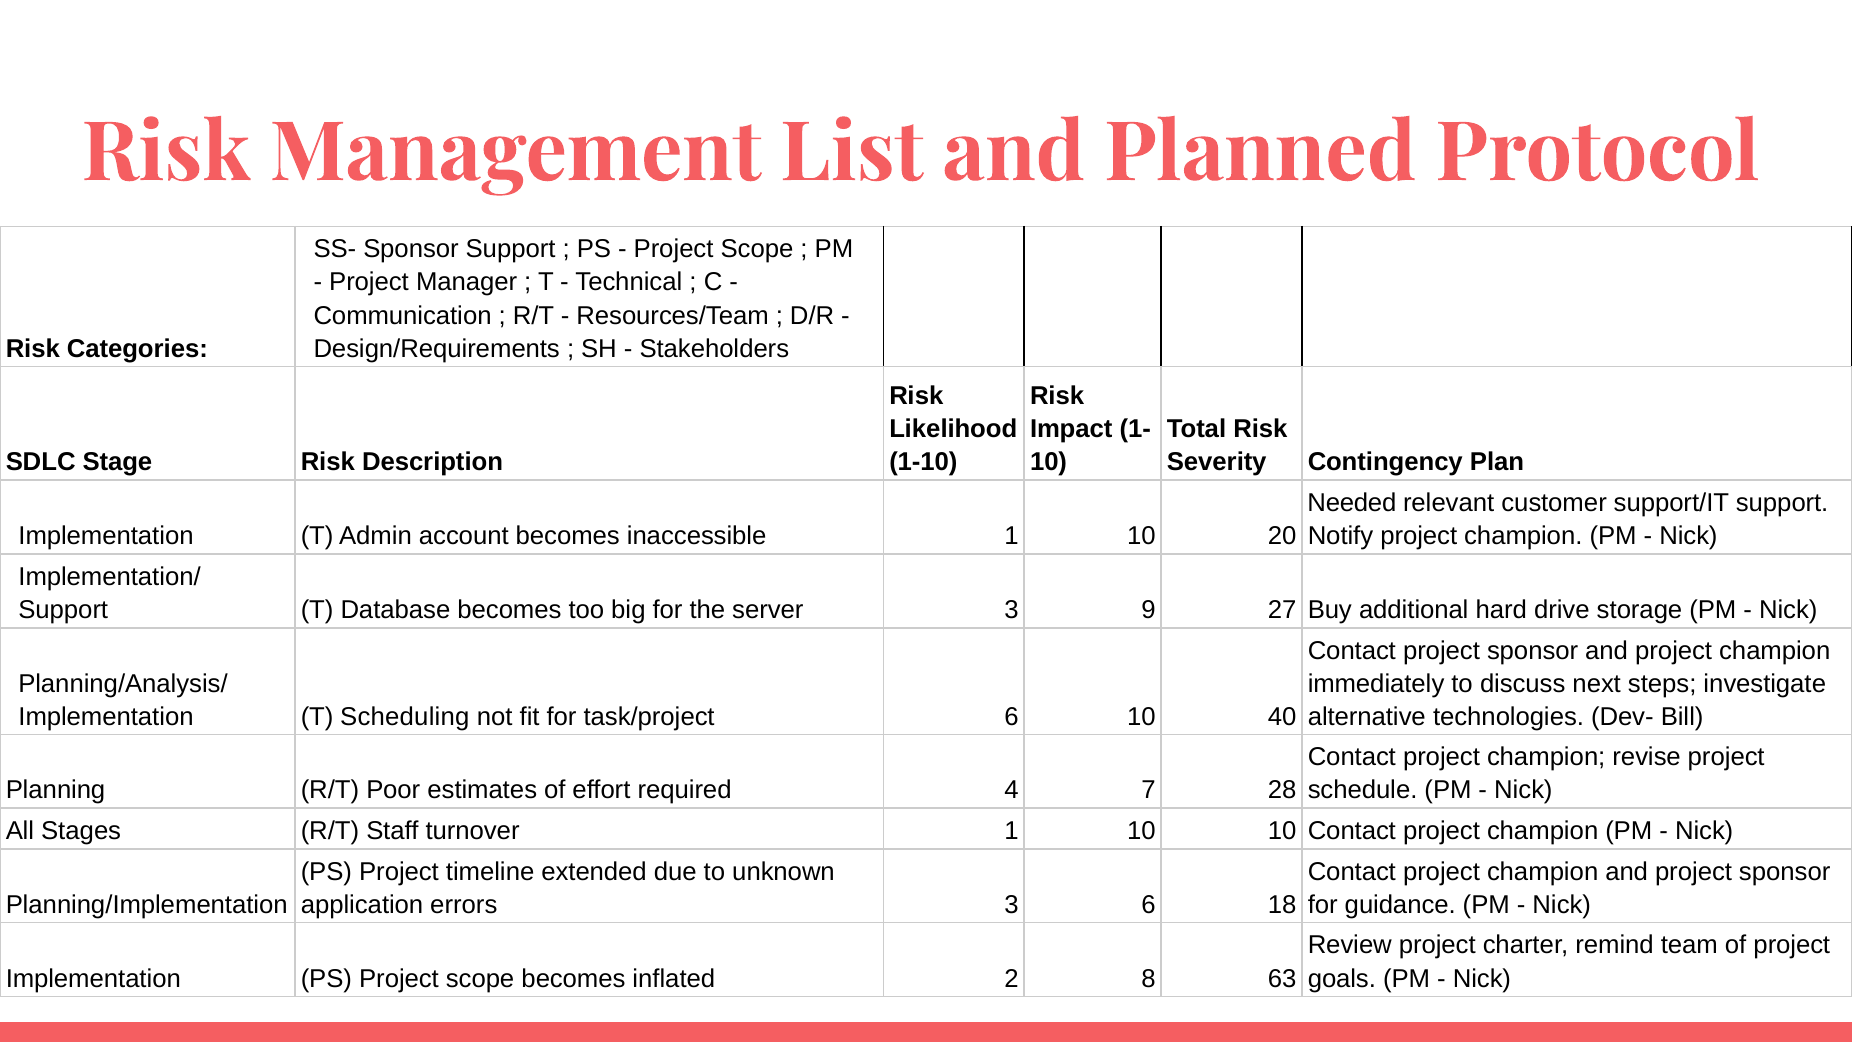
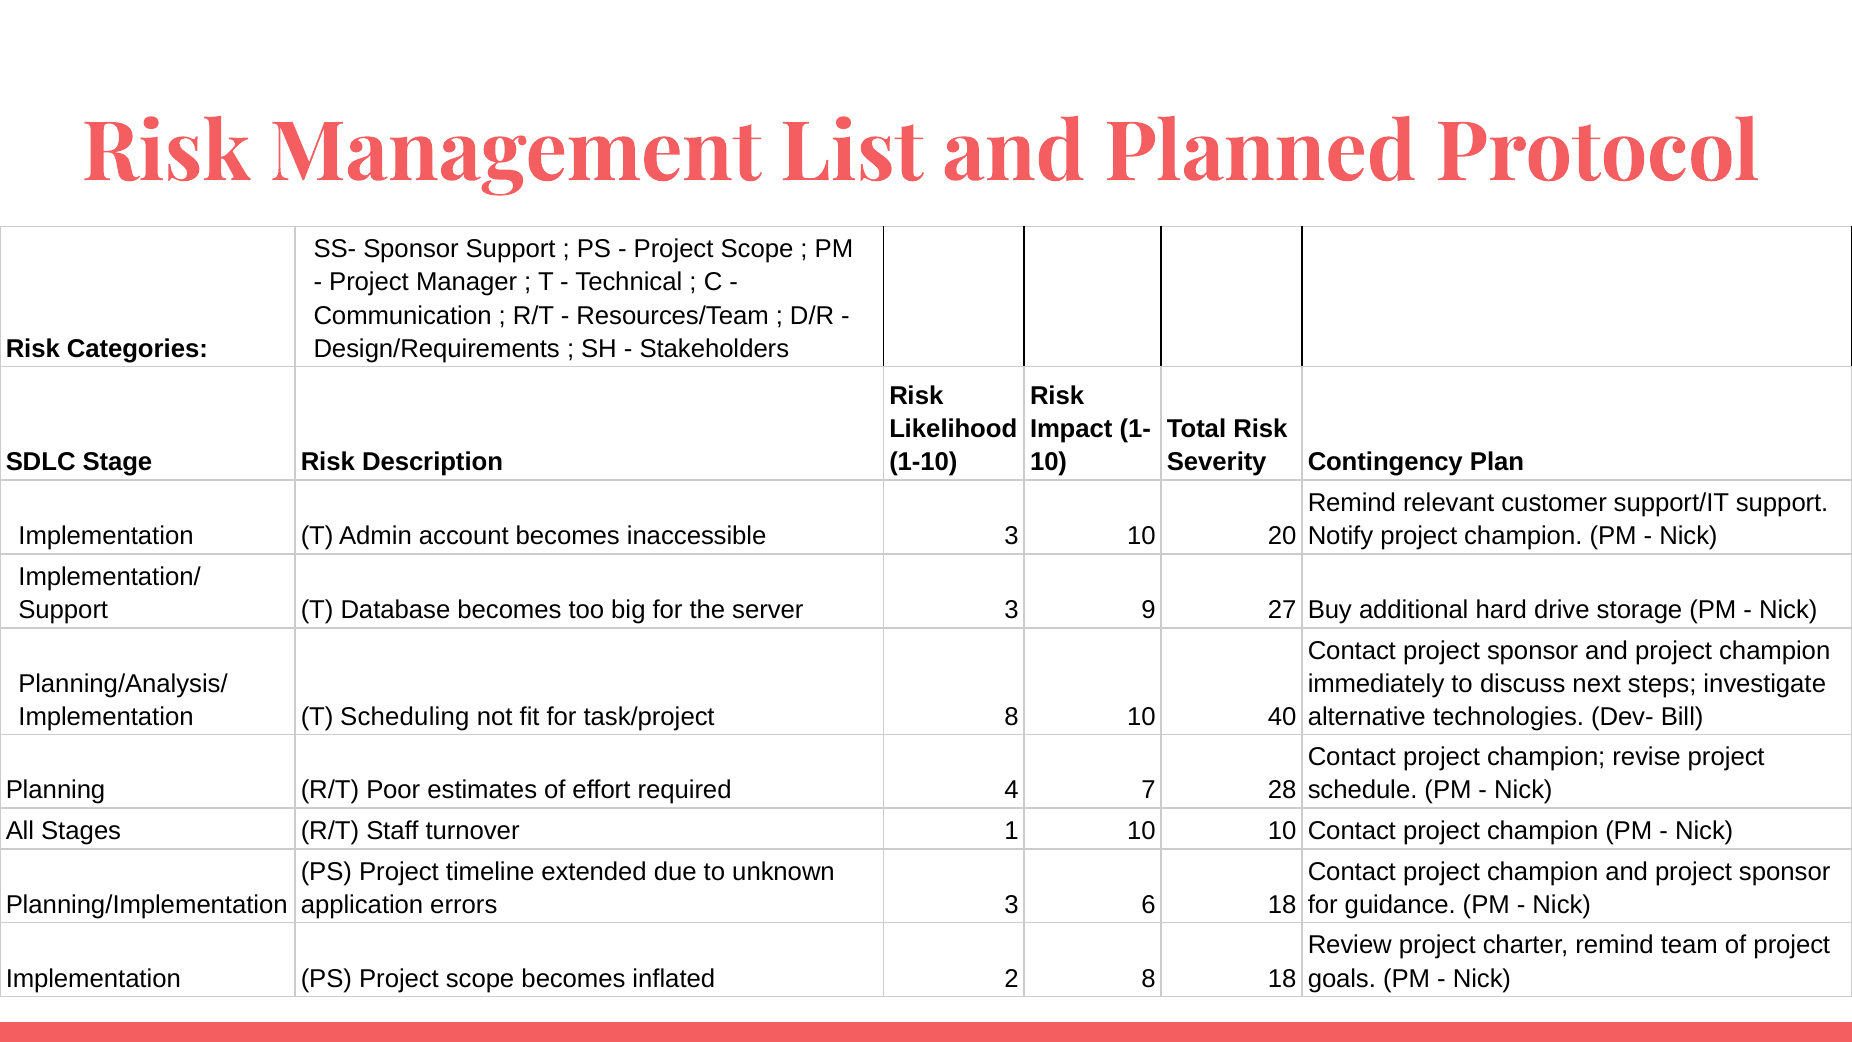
Needed at (1352, 503): Needed -> Remind
inaccessible 1: 1 -> 3
task/project 6: 6 -> 8
8 63: 63 -> 18
